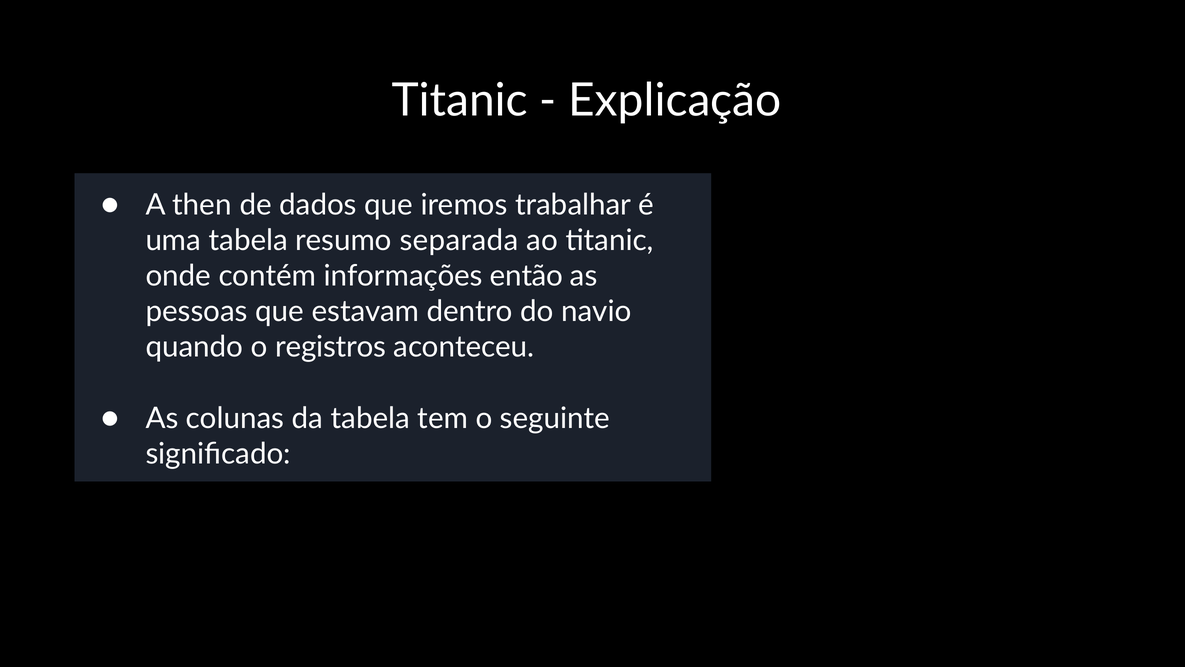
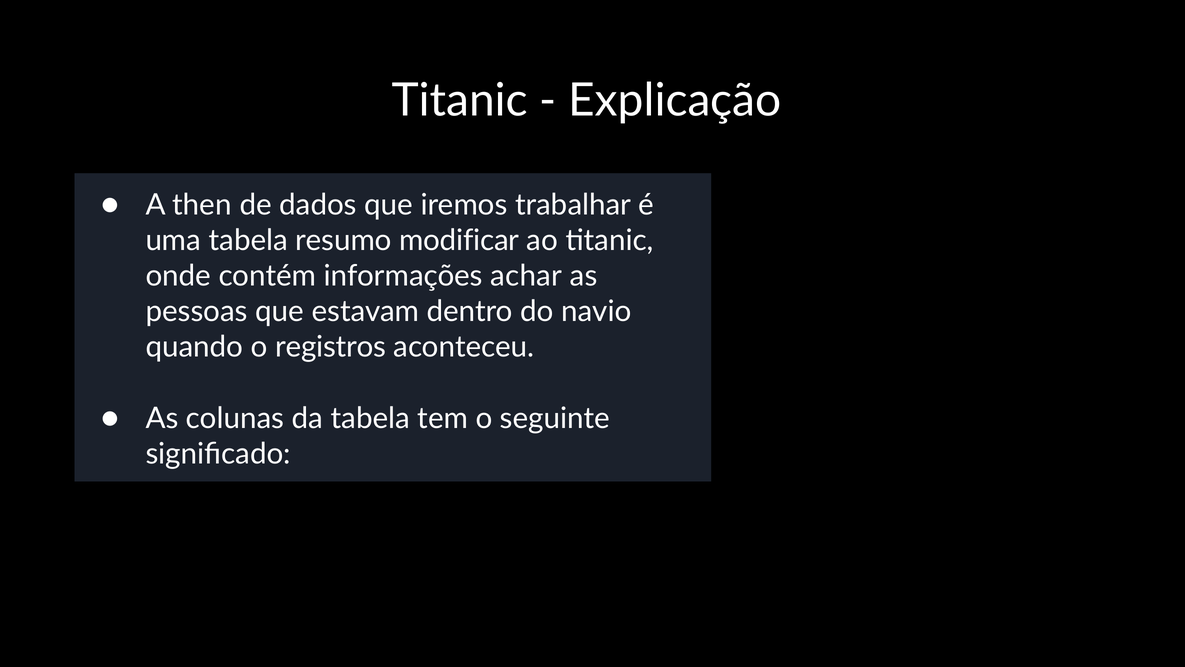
separada: separada -> modificar
então: então -> achar
